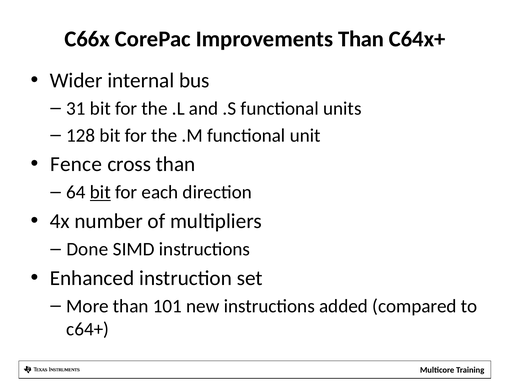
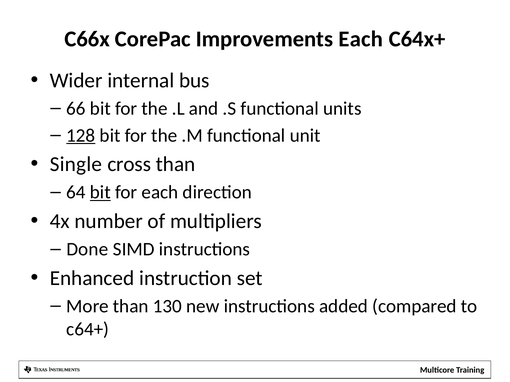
Improvements Than: Than -> Each
31: 31 -> 66
128 underline: none -> present
Fence: Fence -> Single
101: 101 -> 130
